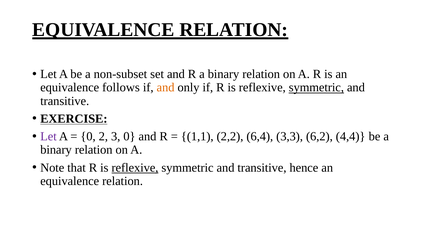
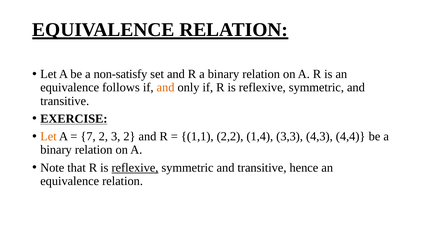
non-subset: non-subset -> non-satisfy
symmetric at (316, 87) underline: present -> none
Let at (48, 136) colour: purple -> orange
0 at (88, 136): 0 -> 7
3 0: 0 -> 2
6,4: 6,4 -> 1,4
6,2: 6,2 -> 4,3
